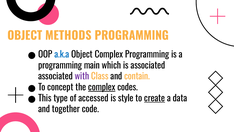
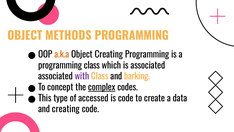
a.k.a colour: blue -> orange
Object Complex: Complex -> Creating
programming main: main -> class
contain: contain -> barking
is style: style -> code
create underline: present -> none
and together: together -> creating
